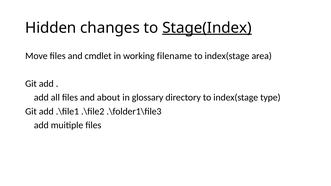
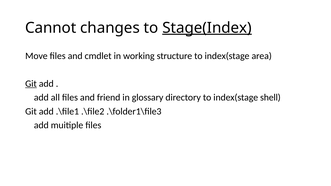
Hidden: Hidden -> Cannot
filename: filename -> structure
Git at (31, 84) underline: none -> present
about: about -> friend
type: type -> shell
